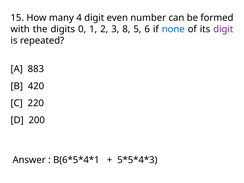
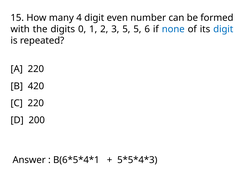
3 8: 8 -> 5
digit at (223, 29) colour: purple -> blue
A 883: 883 -> 220
